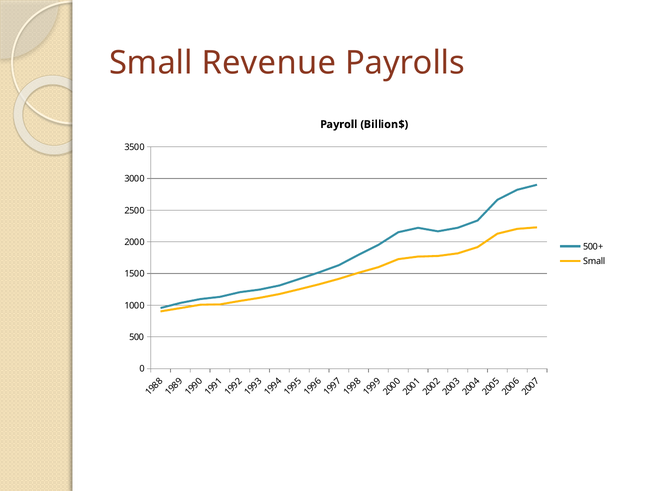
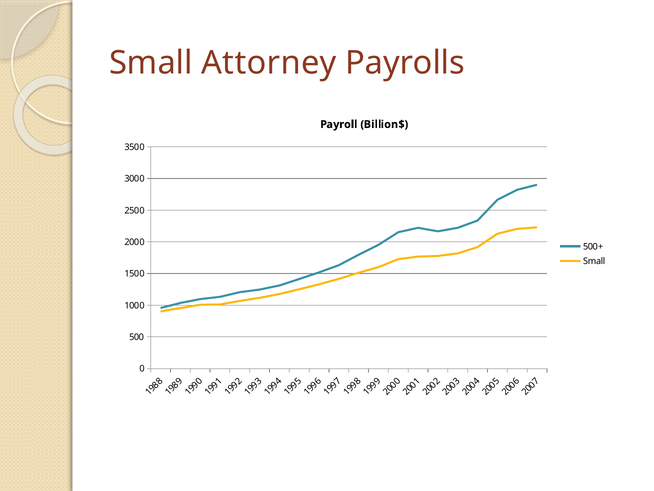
Revenue: Revenue -> Attorney
